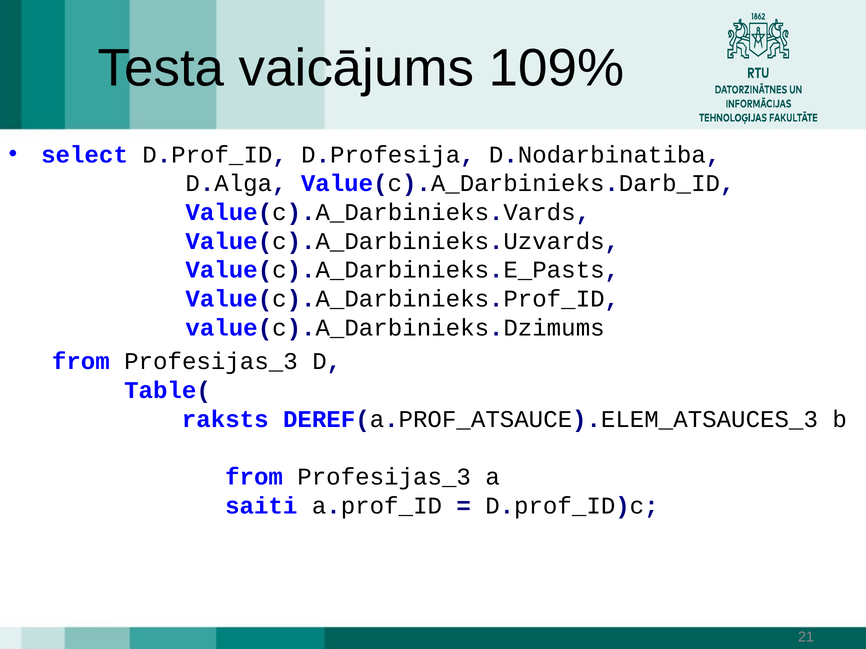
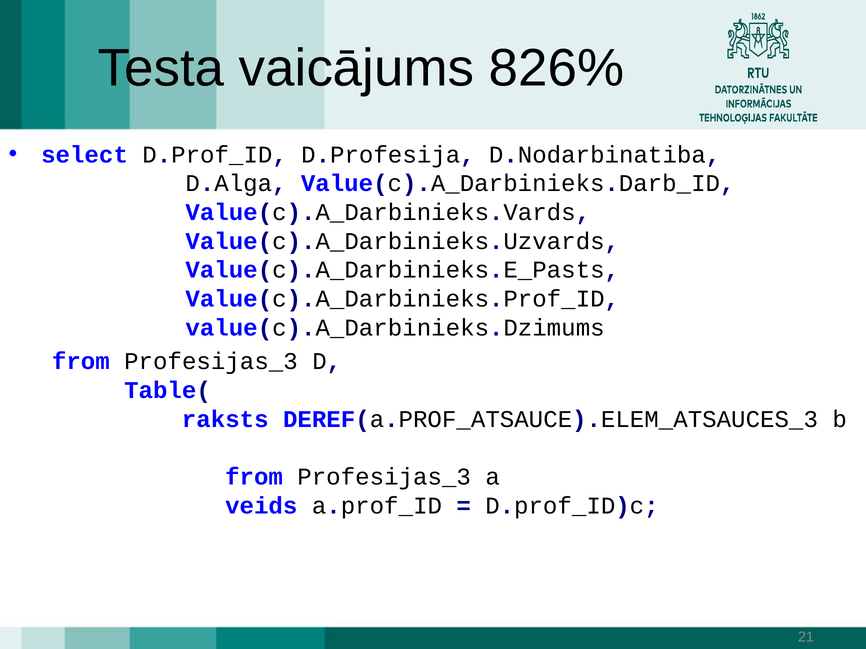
109%: 109% -> 826%
saiti: saiti -> veids
